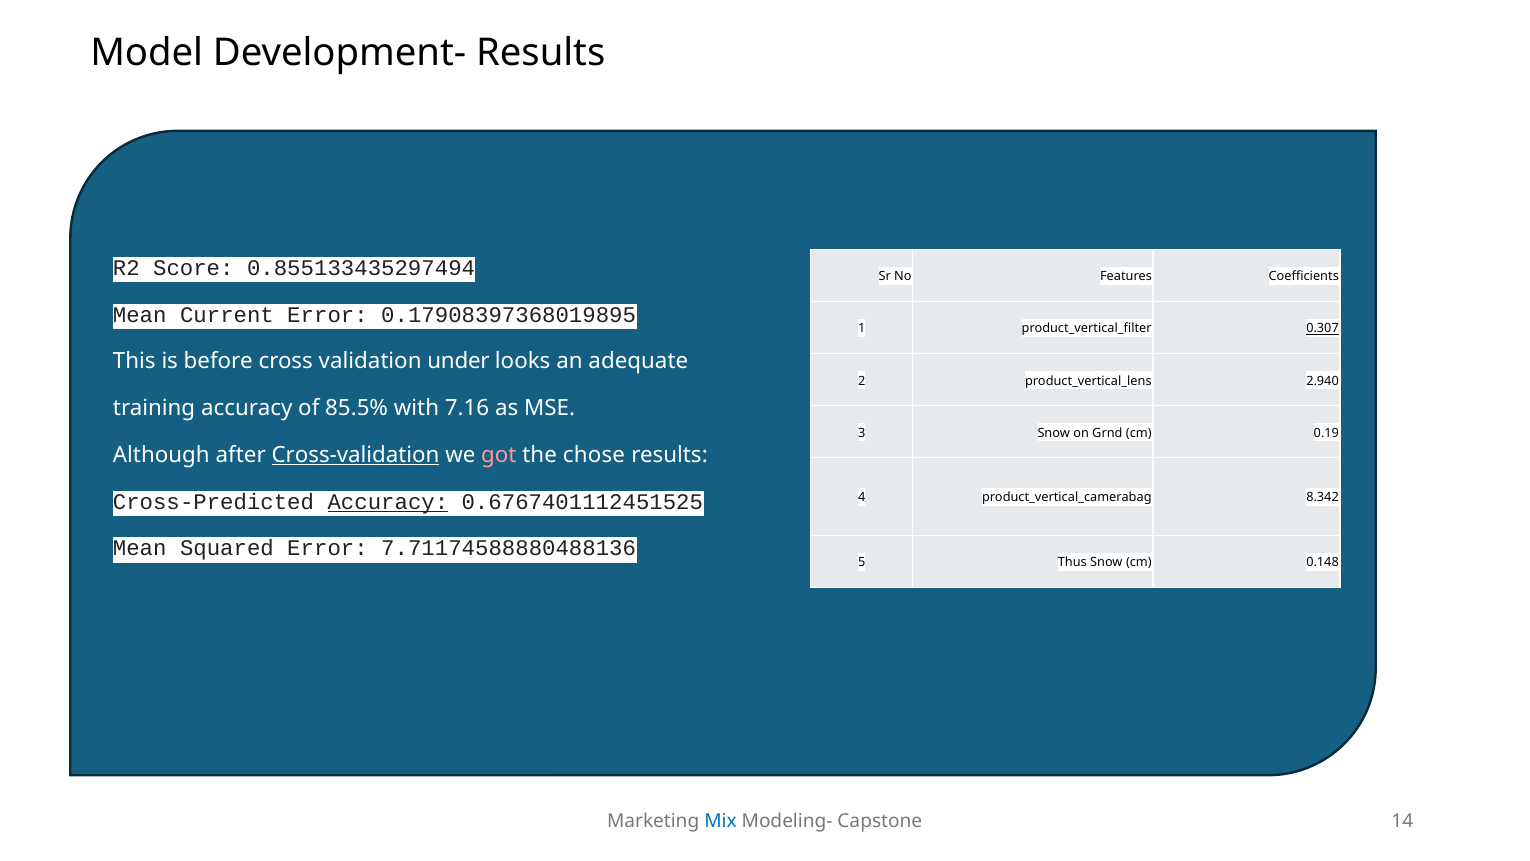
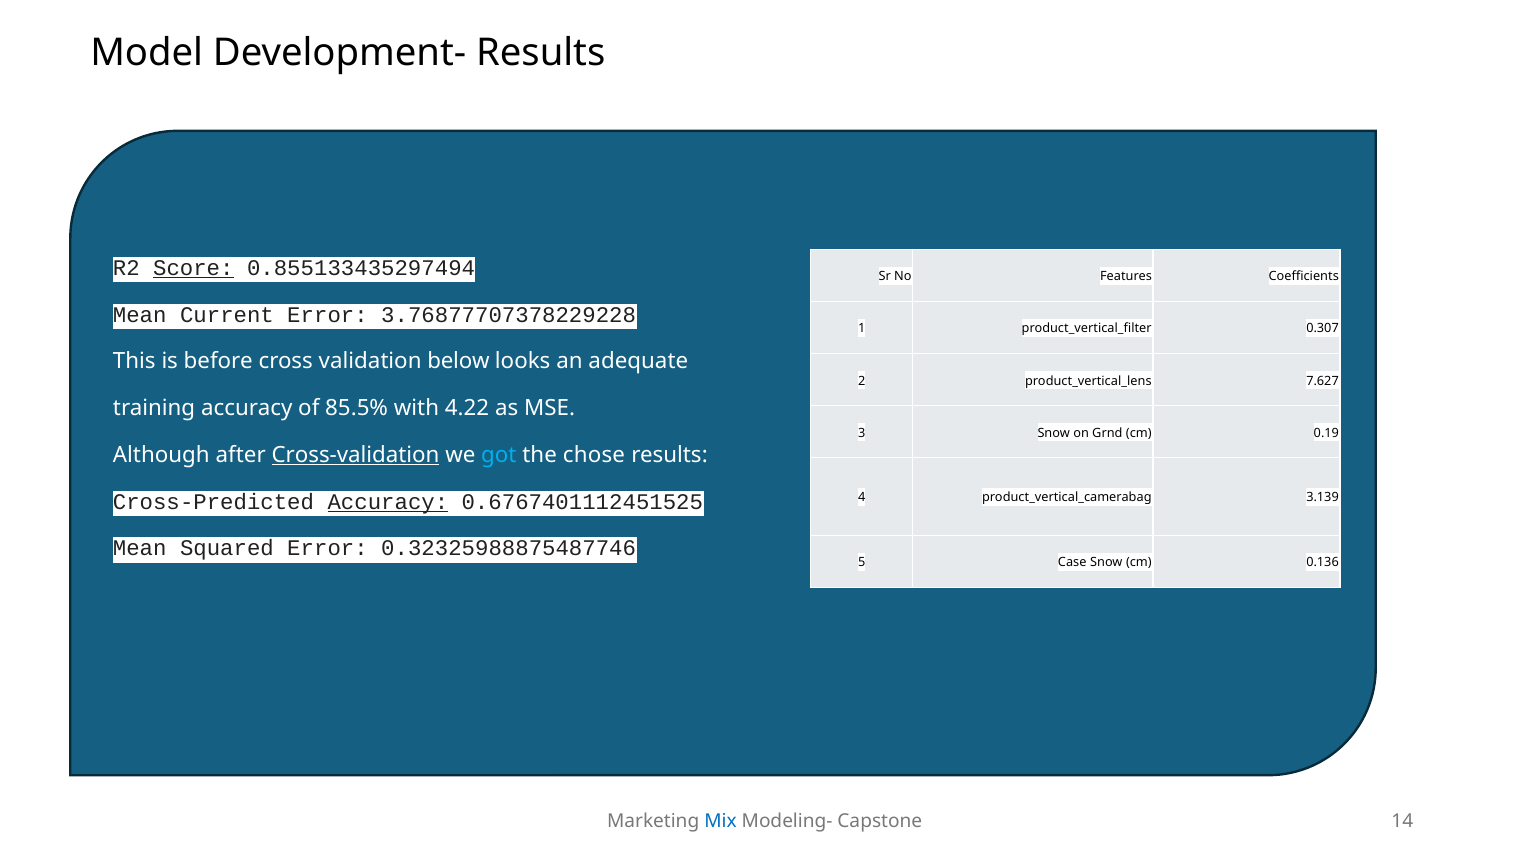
Score underline: none -> present
0.17908397368019895: 0.17908397368019895 -> 3.76877707378229228
0.307 underline: present -> none
under: under -> below
2.940: 2.940 -> 7.627
7.16: 7.16 -> 4.22
got colour: pink -> light blue
8.342: 8.342 -> 3.139
7.71174588880488136: 7.71174588880488136 -> 0.32325988875487746
Thus: Thus -> Case
0.148: 0.148 -> 0.136
